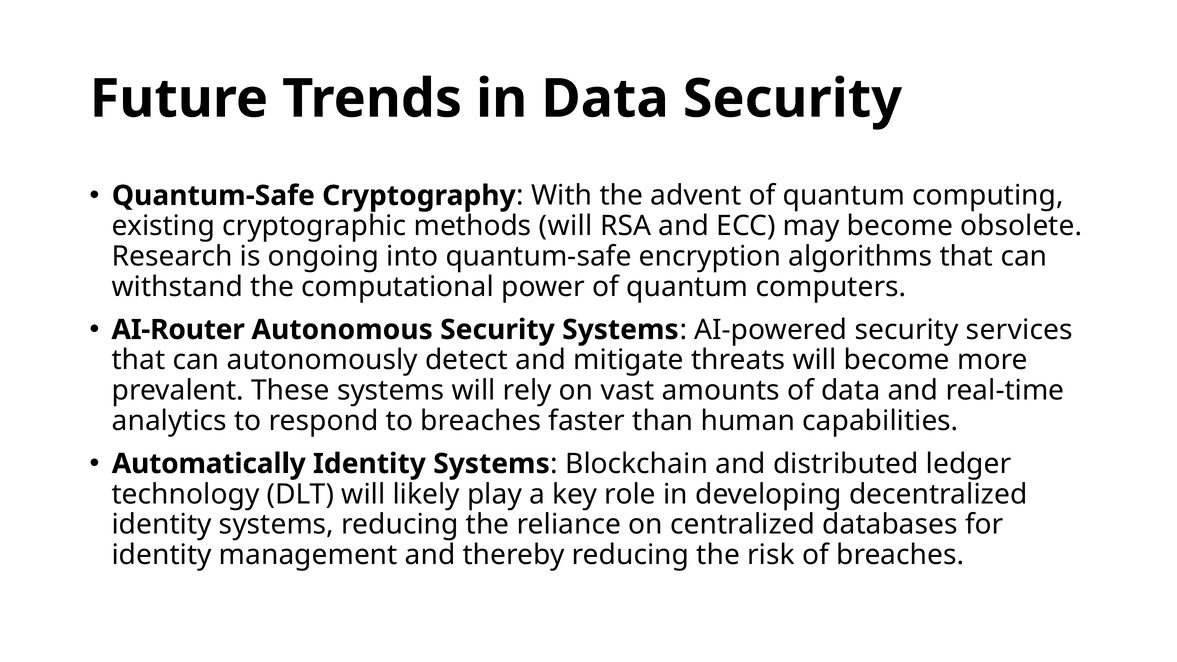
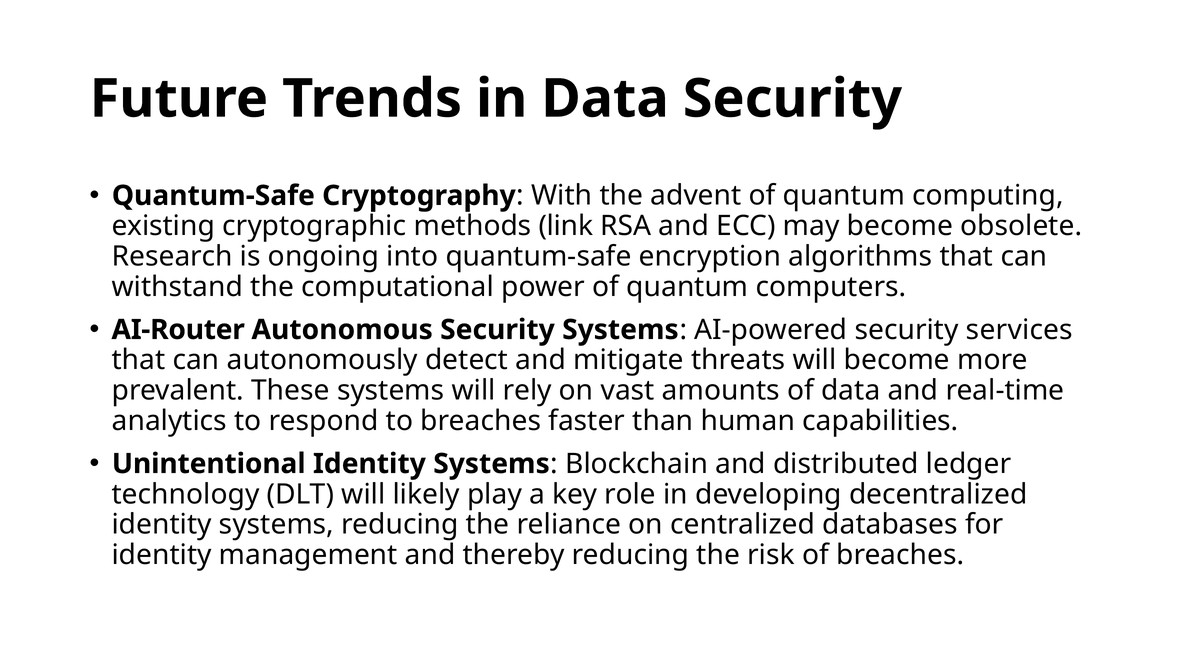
methods will: will -> link
Automatically: Automatically -> Unintentional
